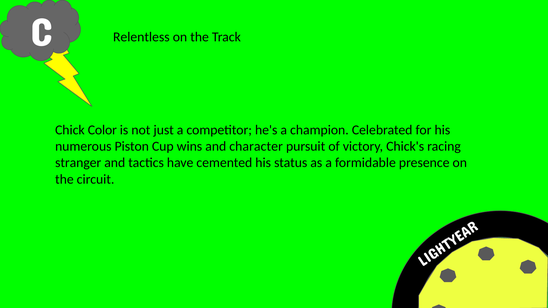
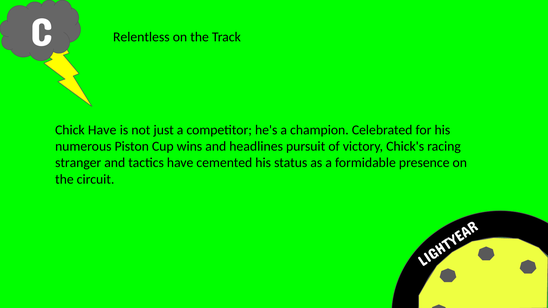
Chick Color: Color -> Have
character: character -> headlines
